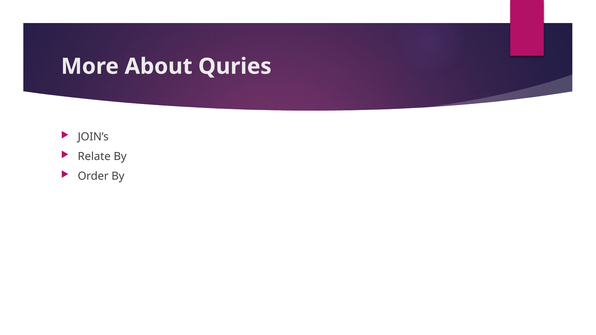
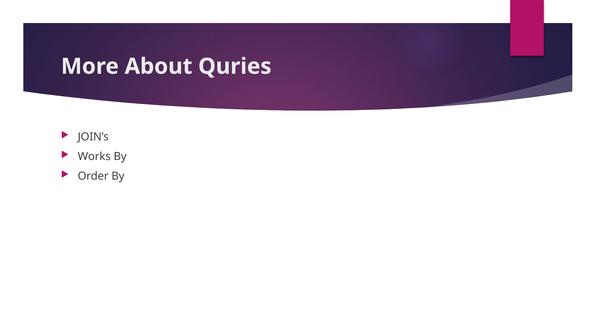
Relate: Relate -> Works
